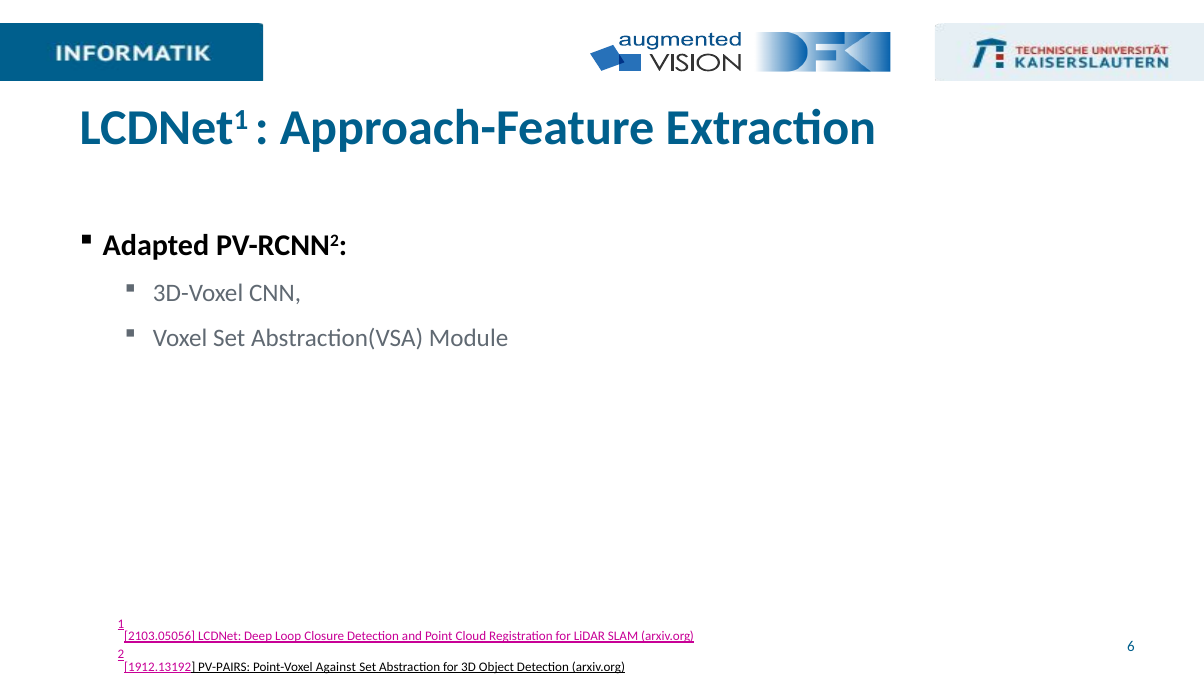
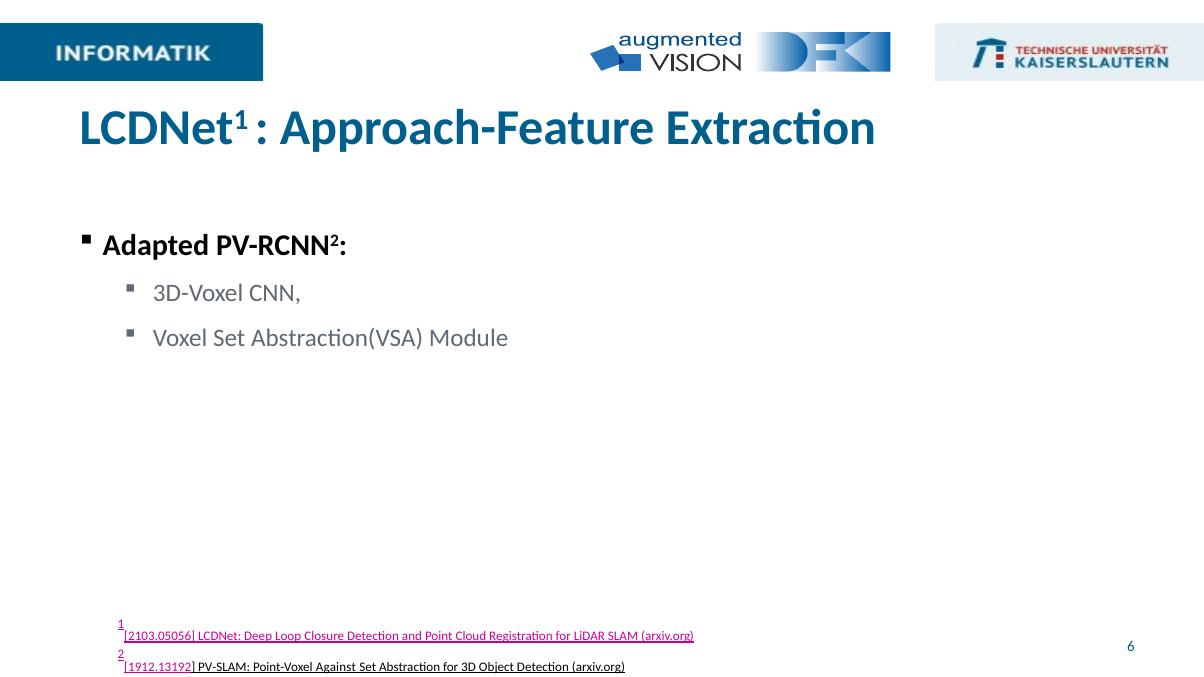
PV-PAIRS: PV-PAIRS -> PV-SLAM
